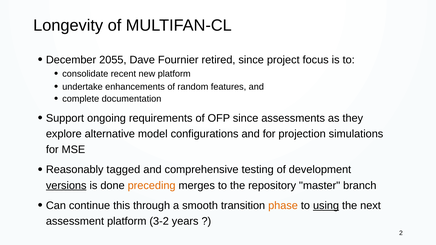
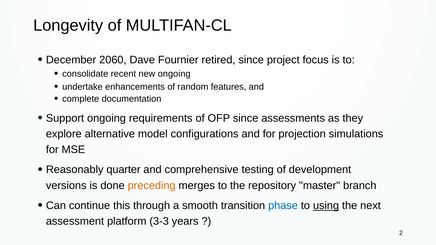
2055: 2055 -> 2060
new platform: platform -> ongoing
tagged: tagged -> quarter
versions underline: present -> none
phase colour: orange -> blue
3-2: 3-2 -> 3-3
